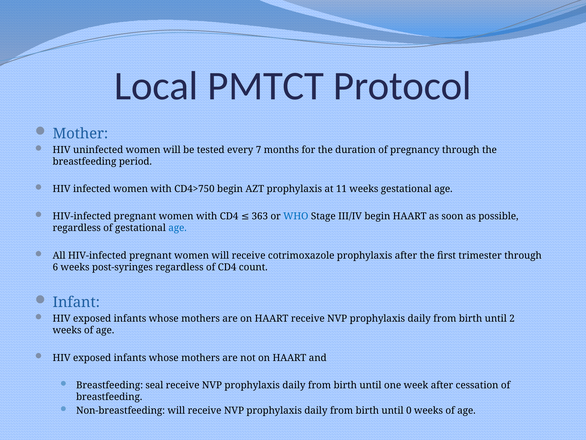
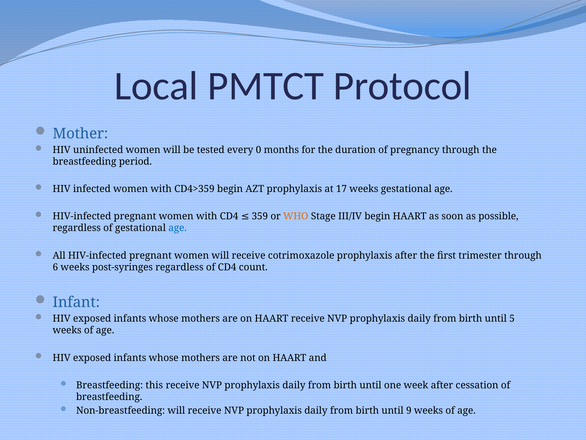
7: 7 -> 0
CD4>750: CD4>750 -> CD4>359
11: 11 -> 17
363: 363 -> 359
WHO colour: blue -> orange
2: 2 -> 5
seal: seal -> this
0: 0 -> 9
